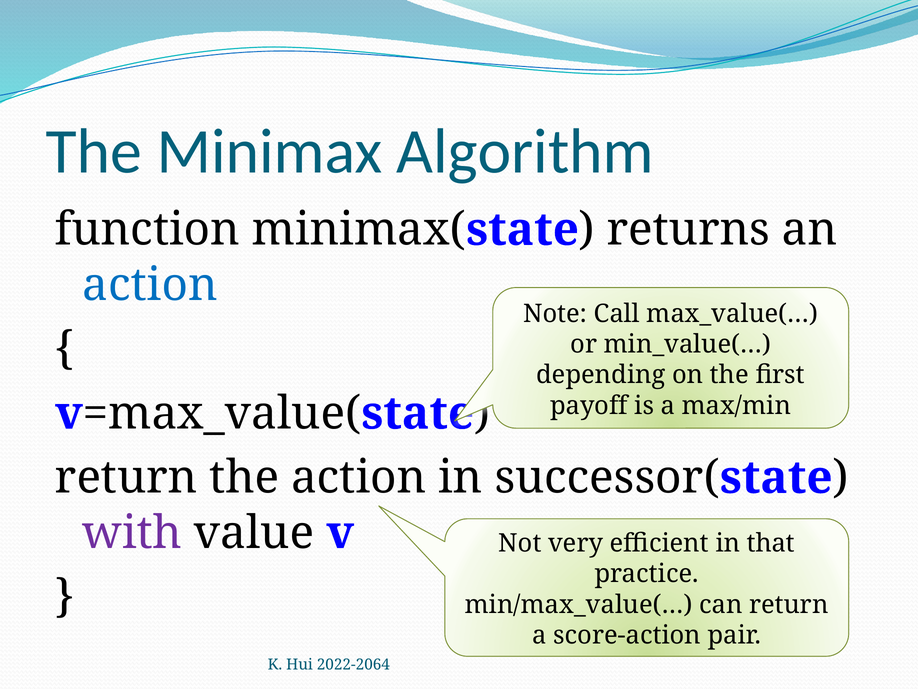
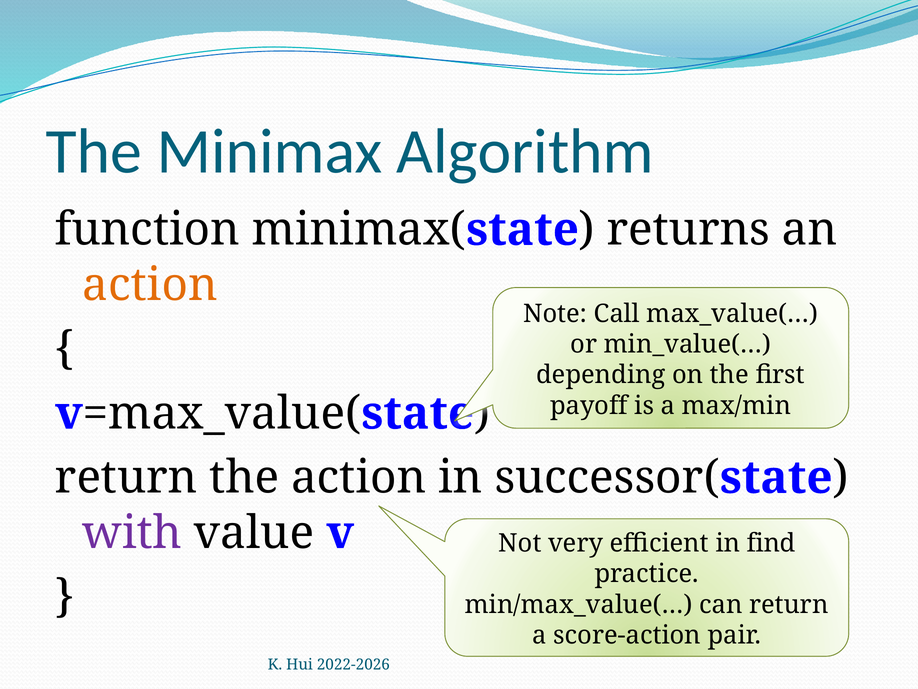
action at (150, 285) colour: blue -> orange
that: that -> find
2022-2064: 2022-2064 -> 2022-2026
